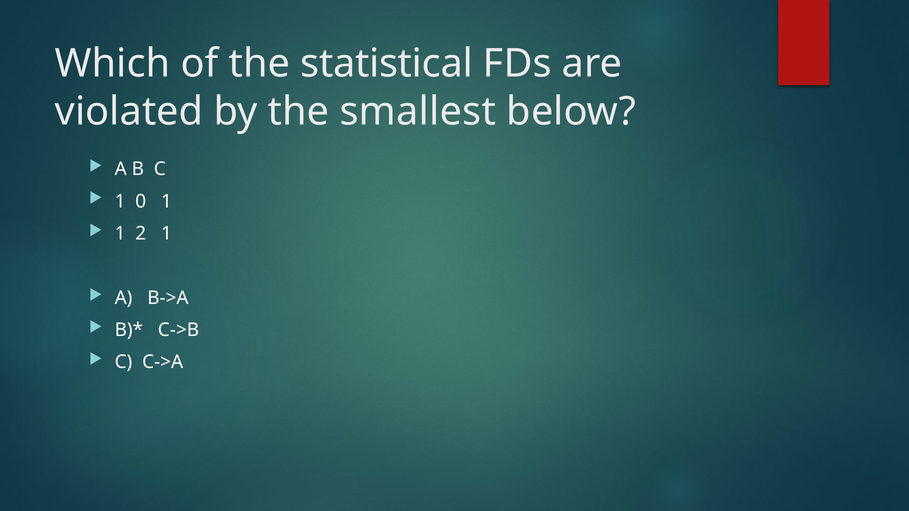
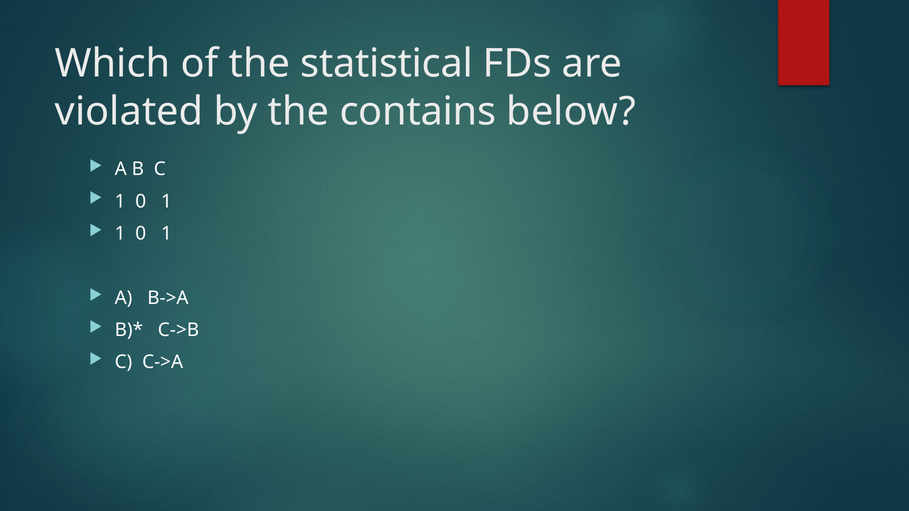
smallest: smallest -> contains
2 at (141, 234): 2 -> 0
